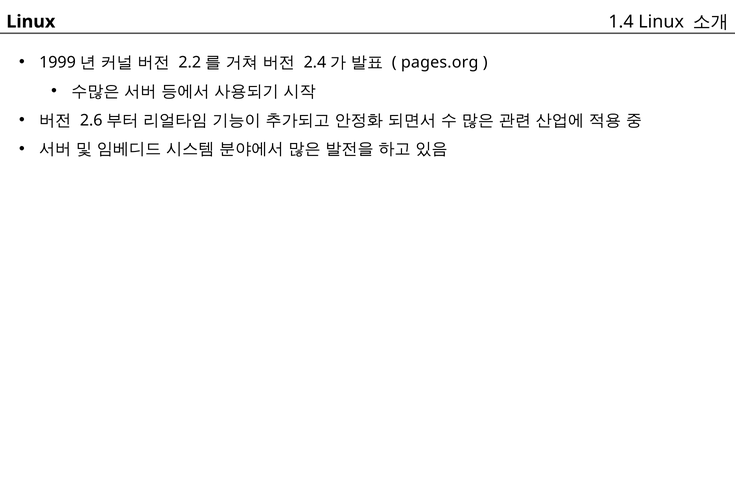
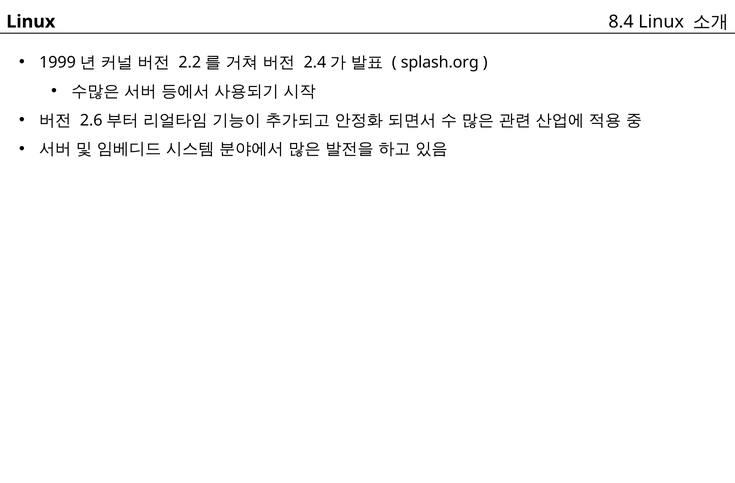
1.4: 1.4 -> 8.4
pages.org: pages.org -> splash.org
